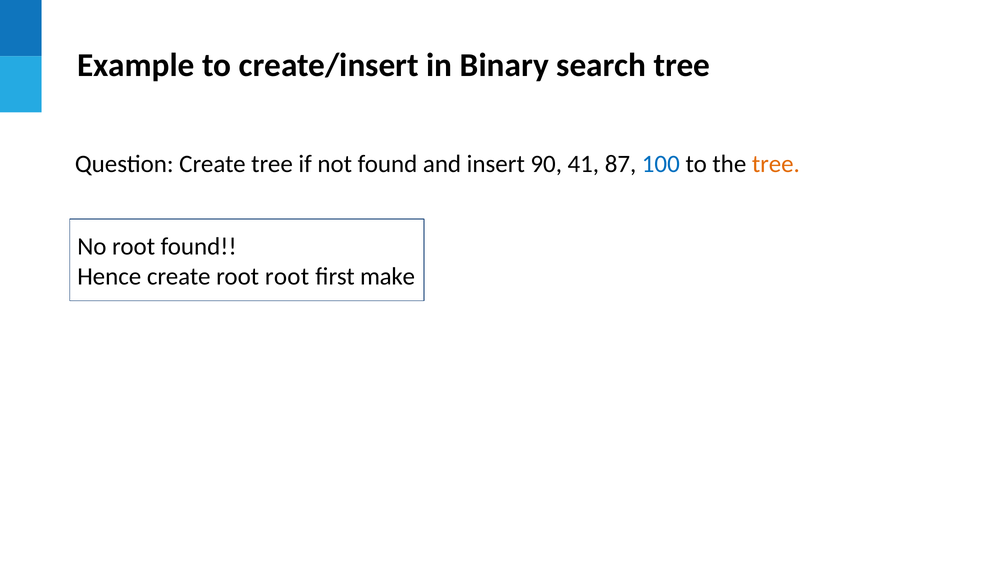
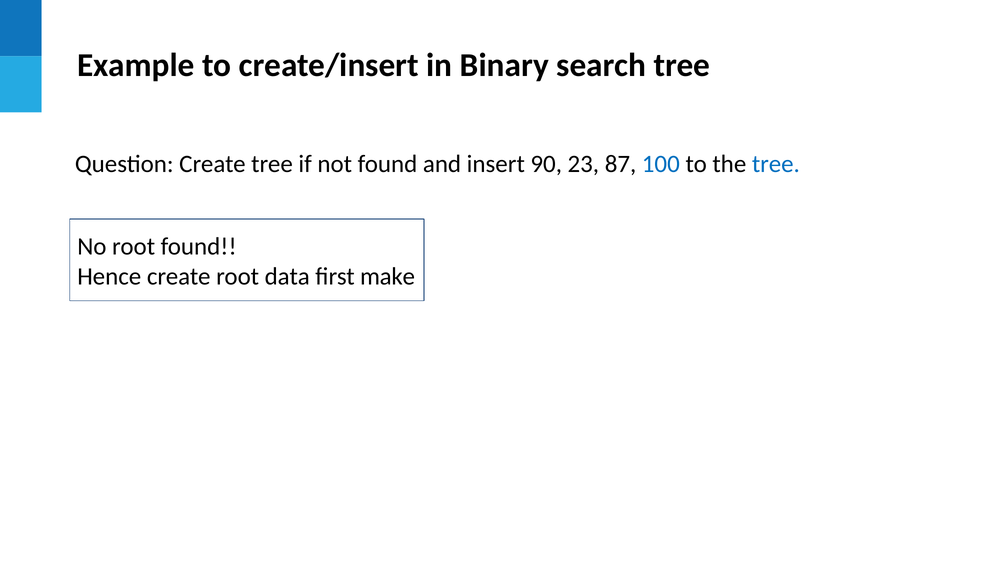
41: 41 -> 23
tree at (776, 164) colour: orange -> blue
root root: root -> data
